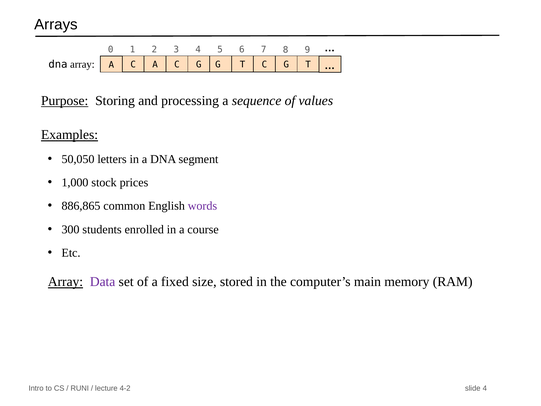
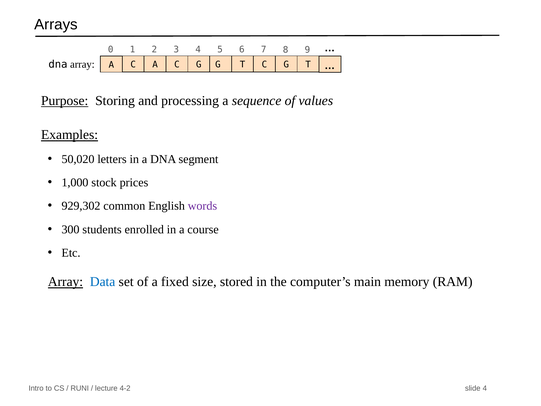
50,050: 50,050 -> 50,020
886,865: 886,865 -> 929,302
Data colour: purple -> blue
